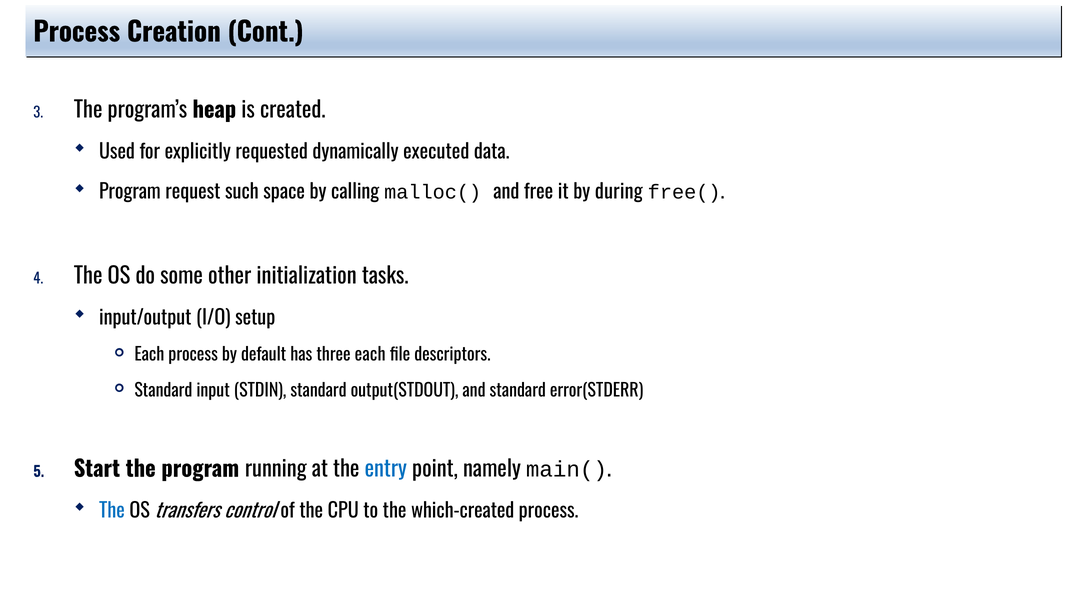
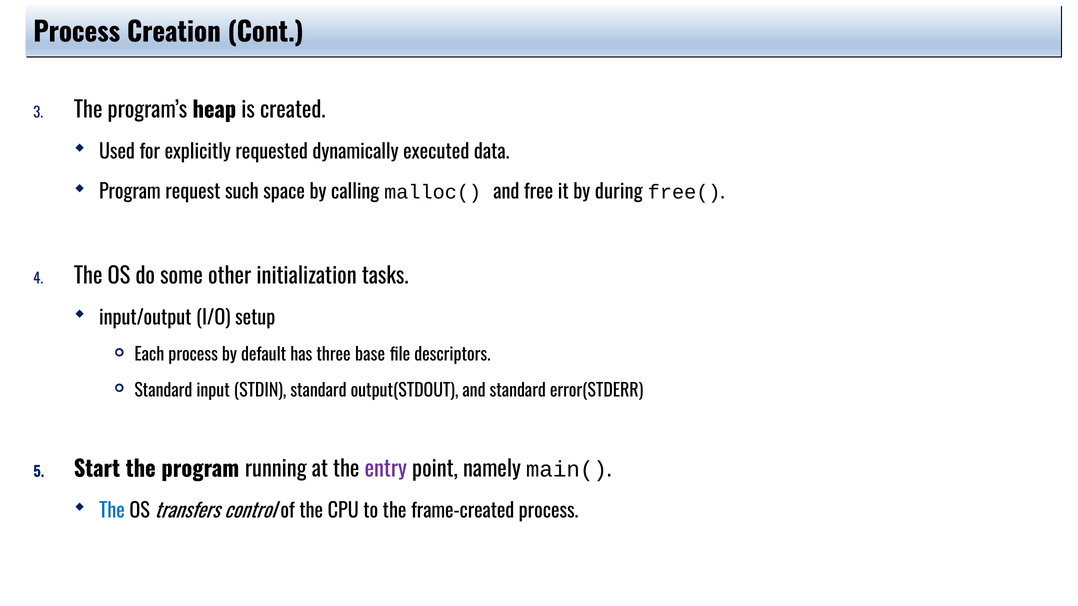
three each: each -> base
entry colour: blue -> purple
which-created: which-created -> frame-created
